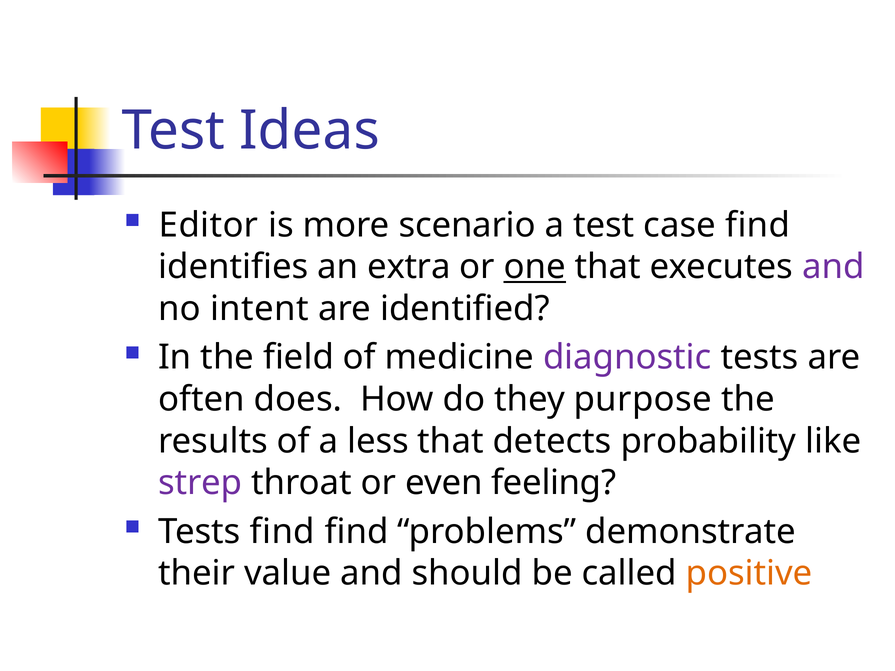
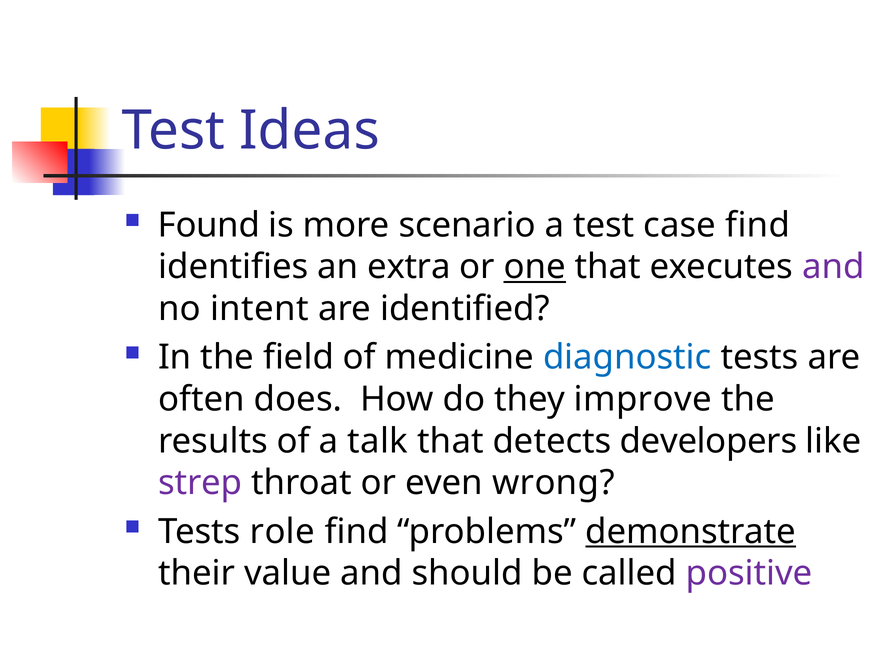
Editor: Editor -> Found
diagnostic colour: purple -> blue
purpose: purpose -> improve
less: less -> talk
probability: probability -> developers
feeling: feeling -> wrong
Tests find: find -> role
demonstrate underline: none -> present
positive colour: orange -> purple
